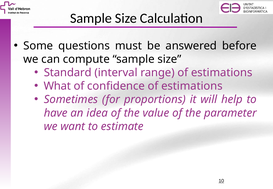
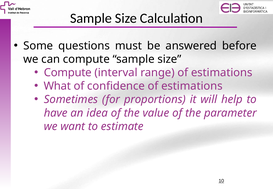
Standard at (68, 73): Standard -> Compute
